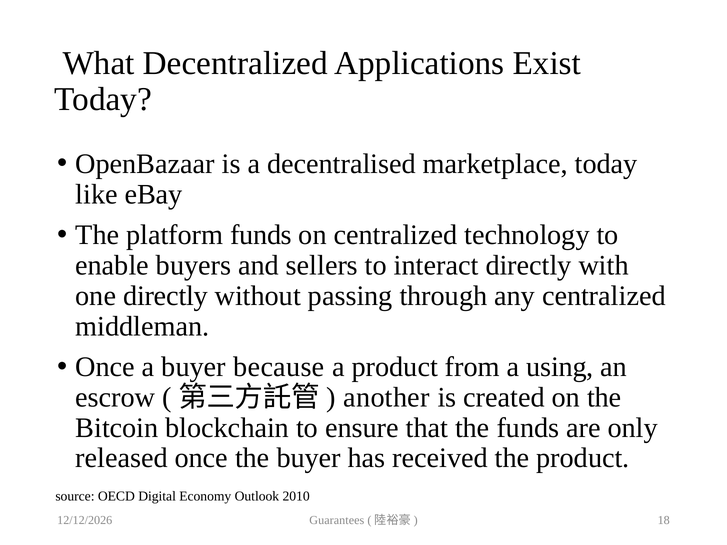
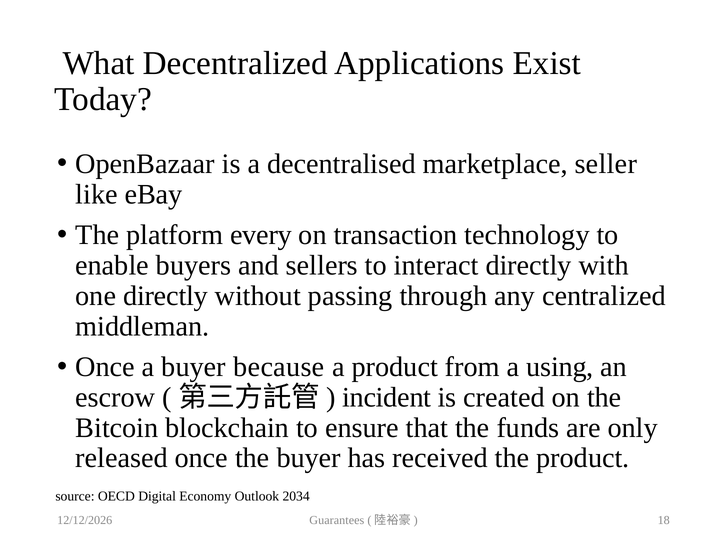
marketplace today: today -> seller
platform funds: funds -> every
on centralized: centralized -> transaction
another: another -> incident
2010: 2010 -> 2034
